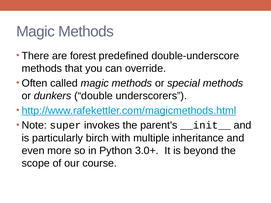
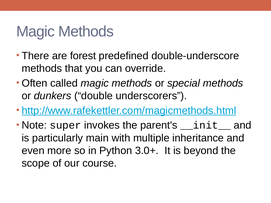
birch: birch -> main
